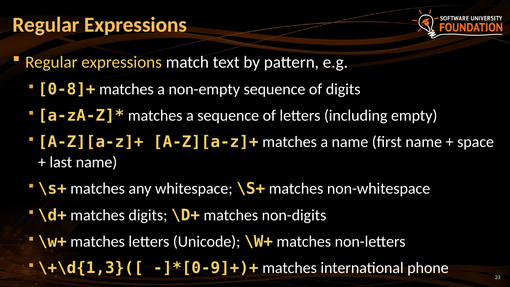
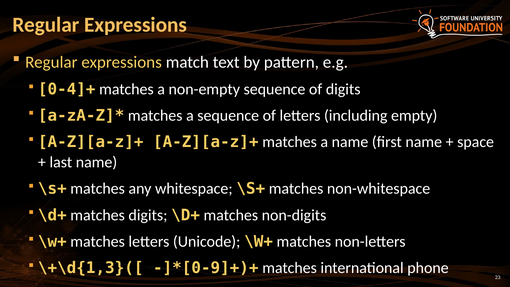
0-8]+: 0-8]+ -> 0-4]+
